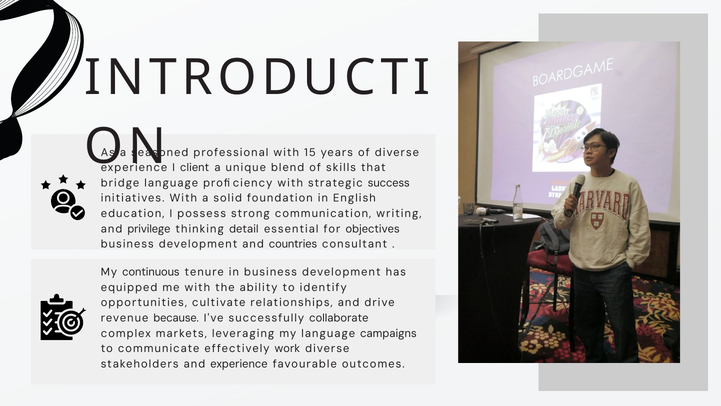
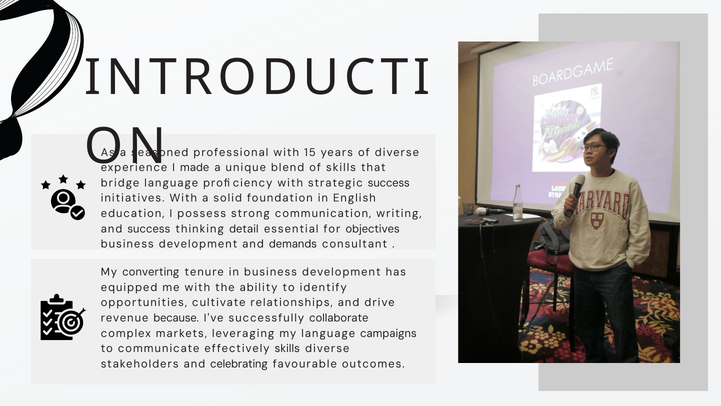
client: client -> made
and privilege: privilege -> success
countries: countries -> demands
continuous: continuous -> converting
effectively work: work -> skills
and experience: experience -> celebrating
